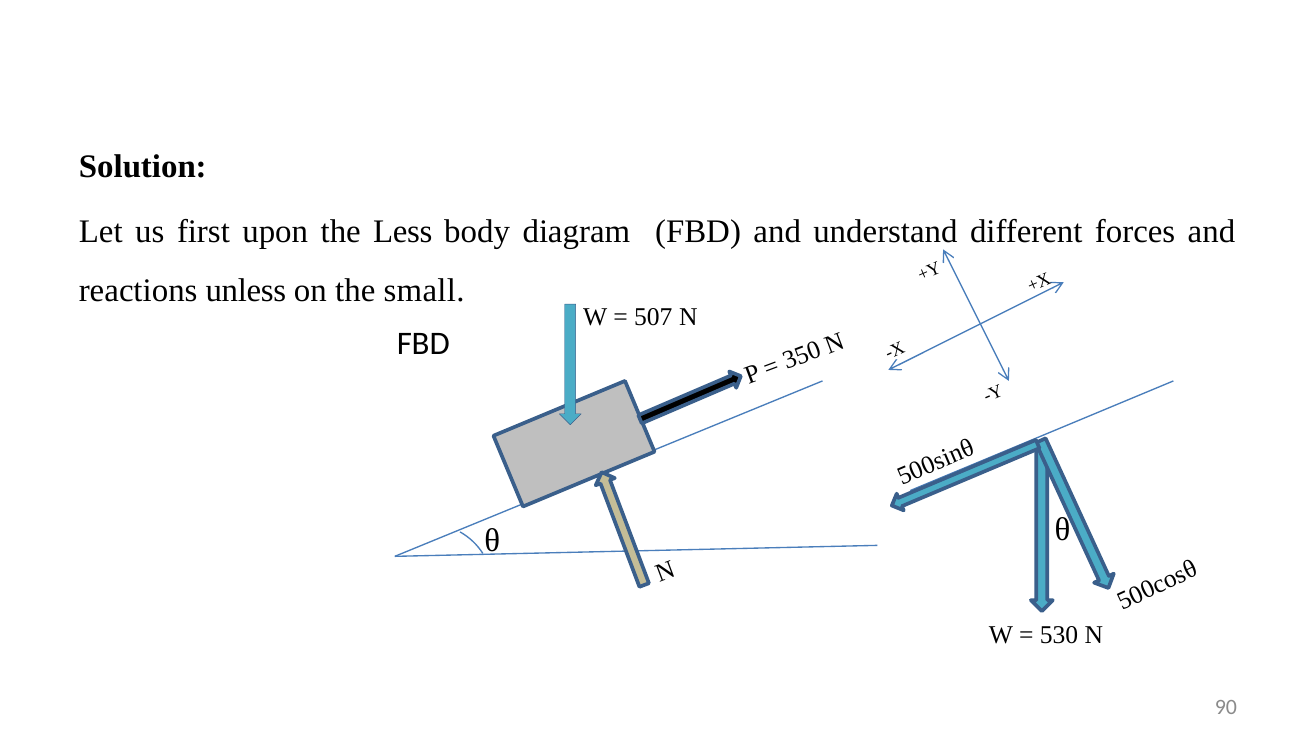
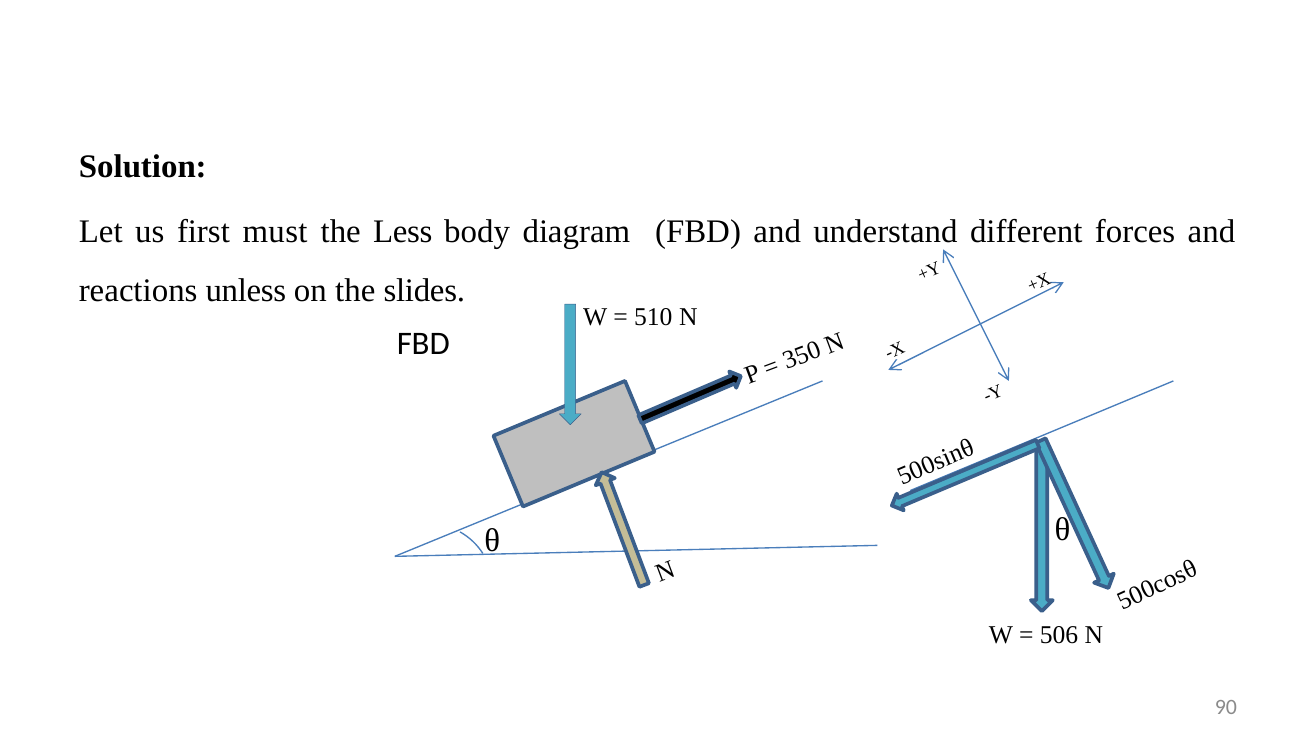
upon: upon -> must
small: small -> slides
507: 507 -> 510
530: 530 -> 506
